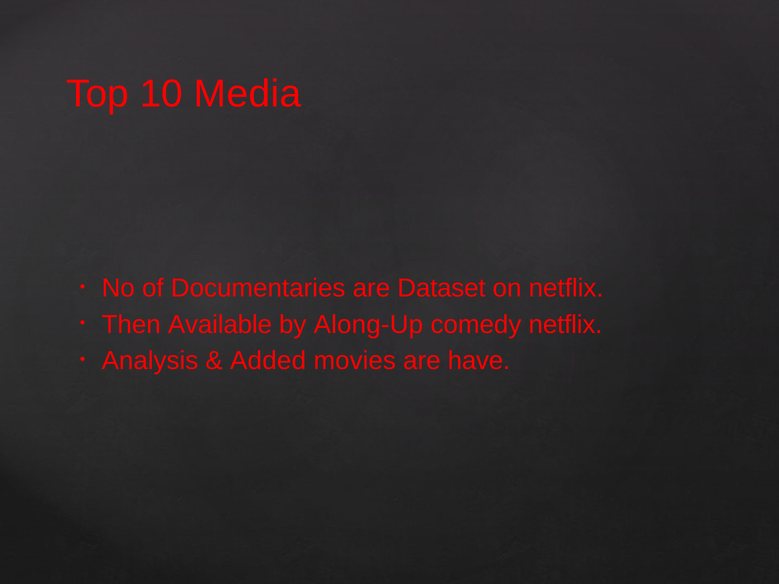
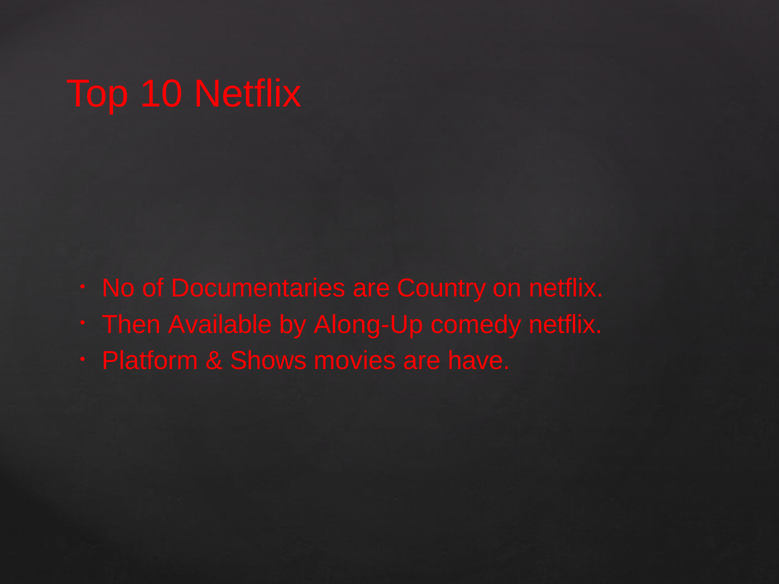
10 Media: Media -> Netflix
Dataset: Dataset -> Country
Analysis: Analysis -> Platform
Added: Added -> Shows
